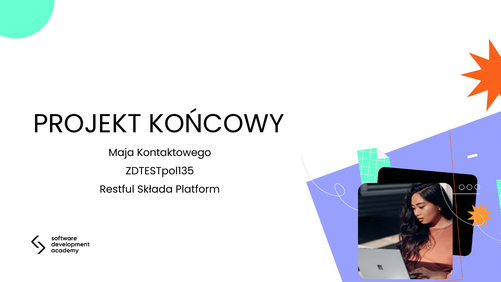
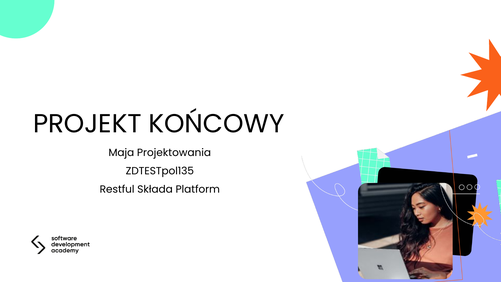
Kontaktowego: Kontaktowego -> Projektowania
